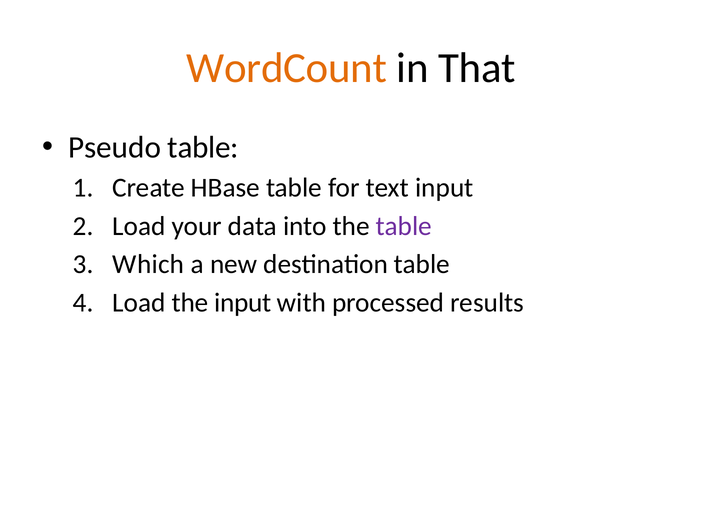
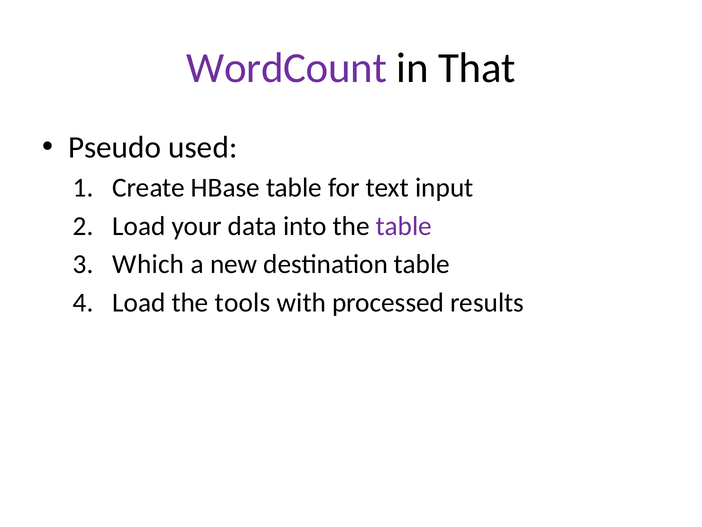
WordCount colour: orange -> purple
Pseudo table: table -> used
the input: input -> tools
